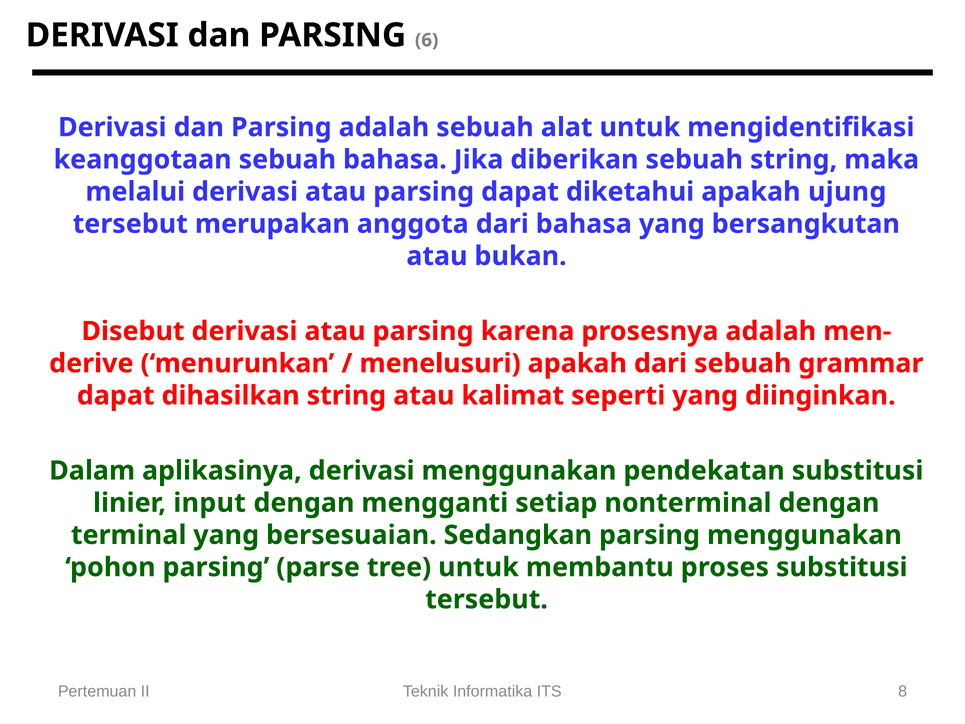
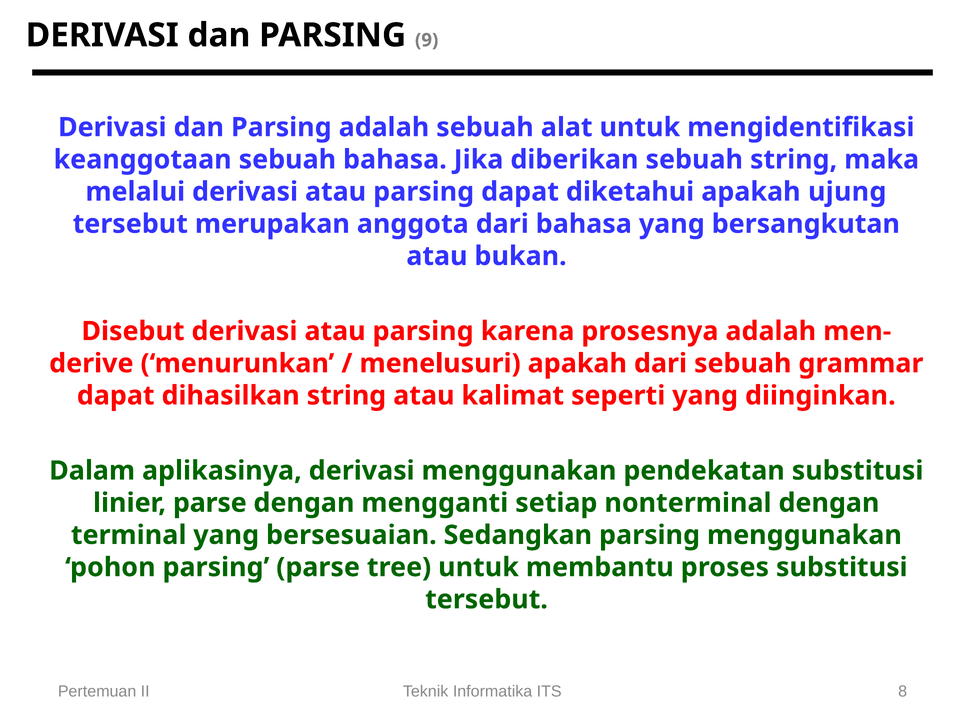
6: 6 -> 9
linier input: input -> parse
